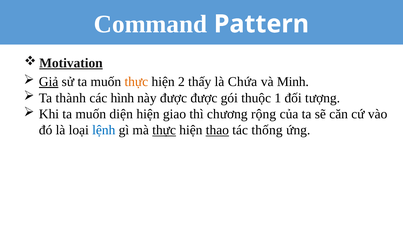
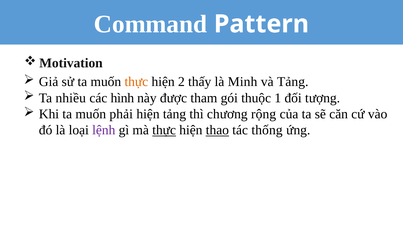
Motivation underline: present -> none
Giả underline: present -> none
Chứa: Chứa -> Minh
và Minh: Minh -> Tảng
thành: thành -> nhiều
được được: được -> tham
diện: diện -> phải
hiện giao: giao -> tảng
lệnh colour: blue -> purple
